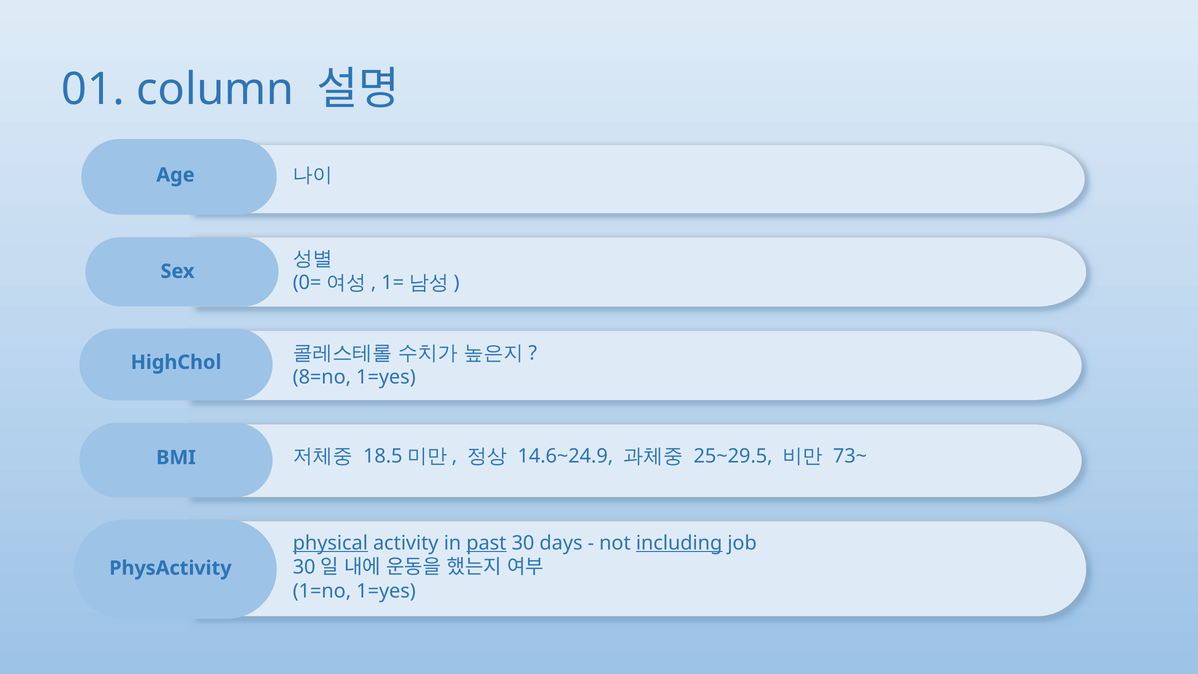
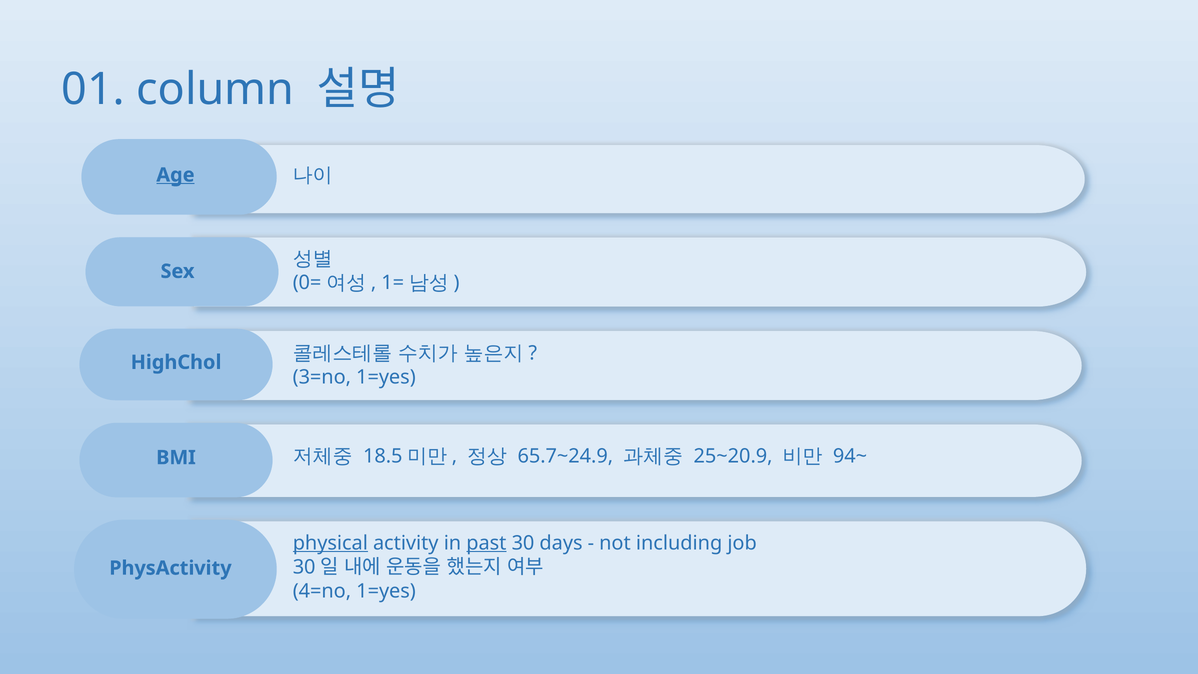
Age underline: none -> present
8=no: 8=no -> 3=no
14.6~24.9: 14.6~24.9 -> 65.7~24.9
25~29.5: 25~29.5 -> 25~20.9
73~: 73~ -> 94~
including underline: present -> none
1=no: 1=no -> 4=no
